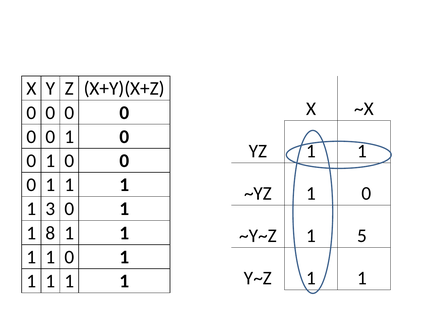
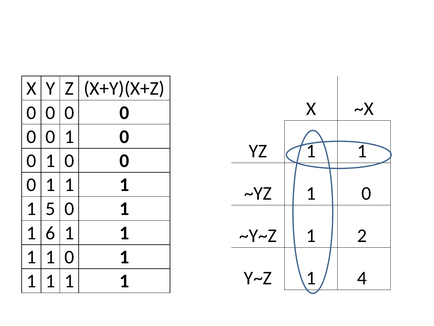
3: 3 -> 5
8: 8 -> 6
5: 5 -> 2
Y~Z 1 1: 1 -> 4
